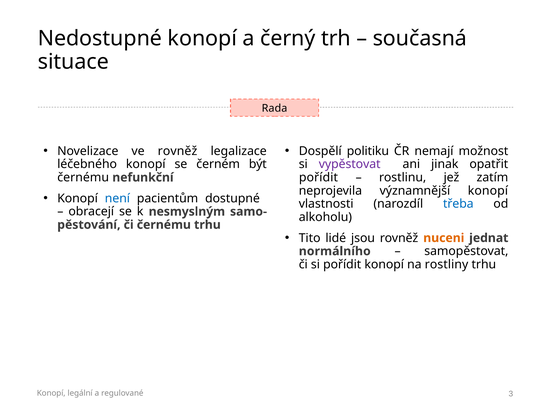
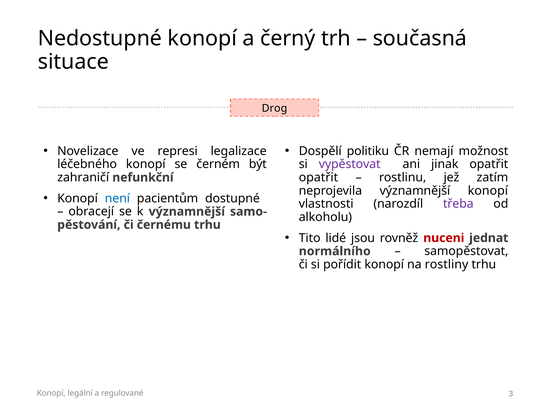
Rada: Rada -> Drog
ve rovněž: rovněž -> represi
černému at (83, 177): černému -> zahraničí
pořídit at (318, 177): pořídit -> opatřit
třeba colour: blue -> purple
k nesmyslným: nesmyslným -> významnější
nuceni colour: orange -> red
